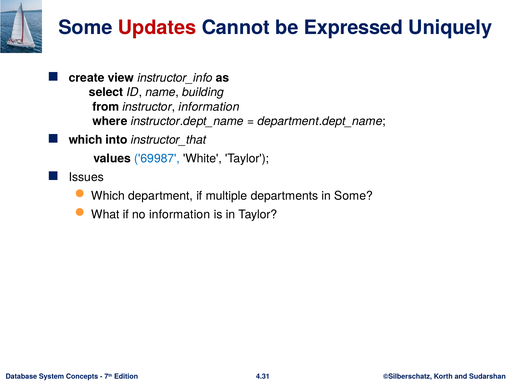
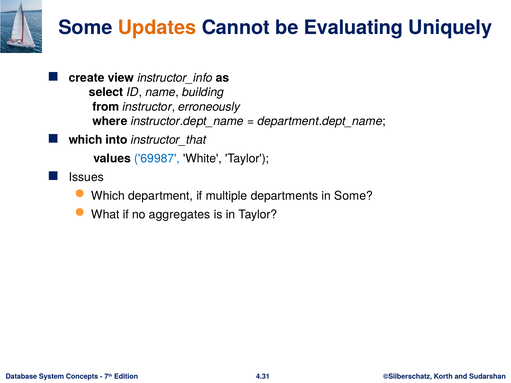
Updates colour: red -> orange
Expressed: Expressed -> Evaluating
instructor information: information -> erroneously
no information: information -> aggregates
